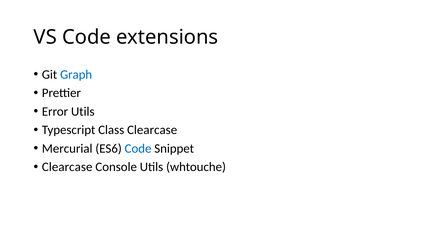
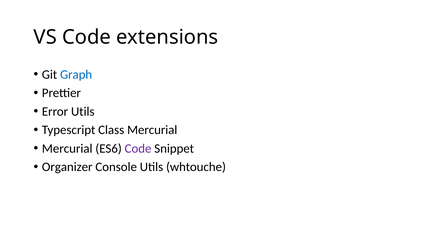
Class Clearcase: Clearcase -> Mercurial
Code at (138, 149) colour: blue -> purple
Clearcase at (67, 167): Clearcase -> Organizer
